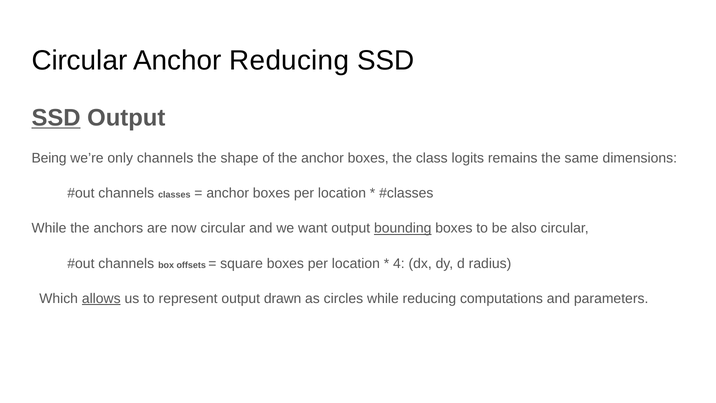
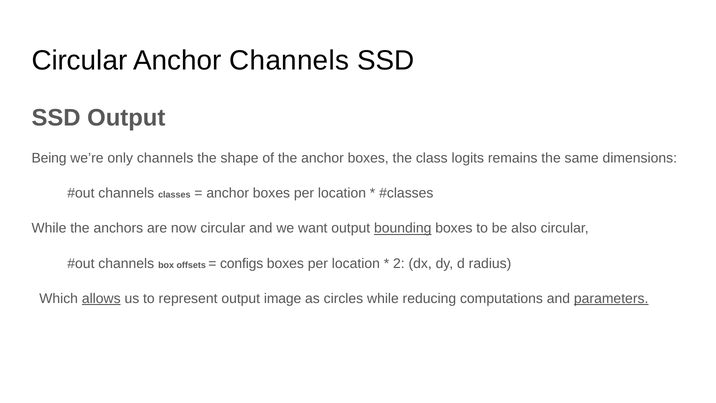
Anchor Reducing: Reducing -> Channels
SSD at (56, 118) underline: present -> none
square: square -> configs
4: 4 -> 2
drawn: drawn -> image
parameters underline: none -> present
